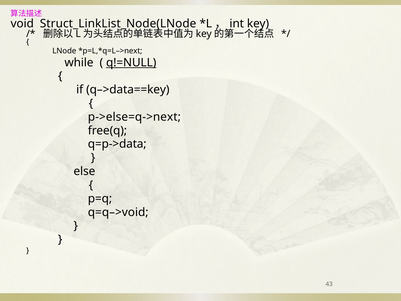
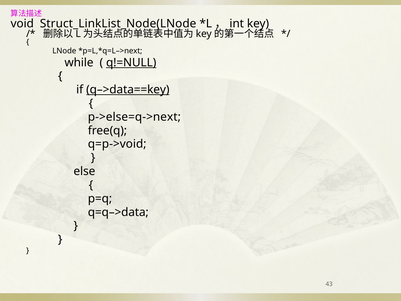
q–>data==key underline: none -> present
q=p->data: q=p->data -> q=p->void
q=q–>void: q=q–>void -> q=q–>data
